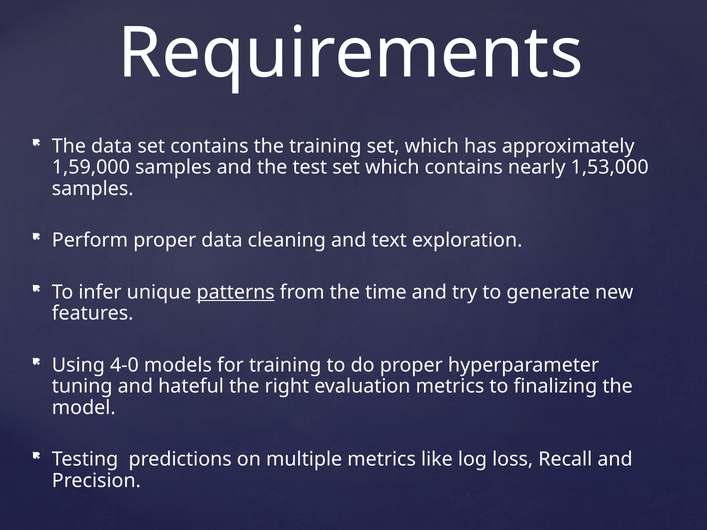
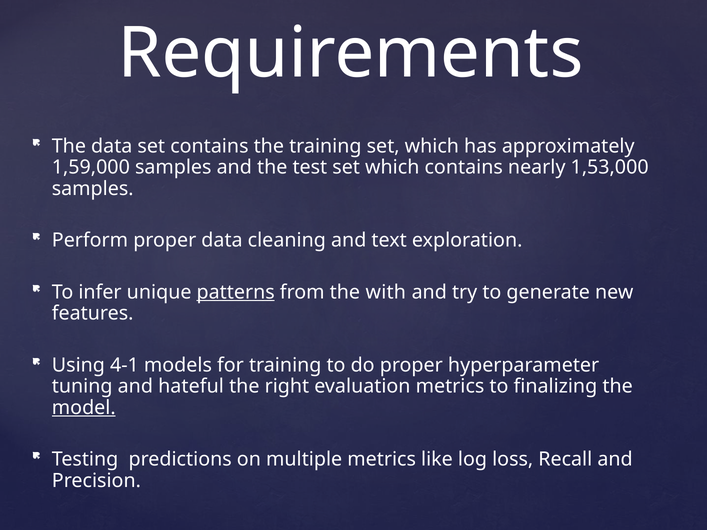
time: time -> with
4-0: 4-0 -> 4-1
model underline: none -> present
